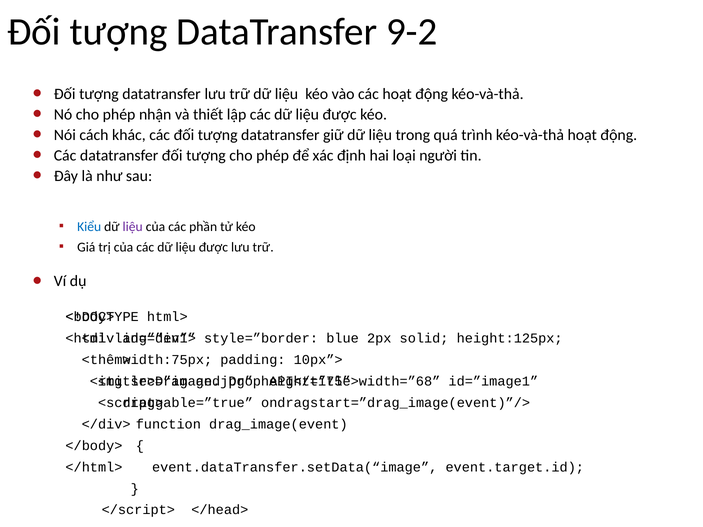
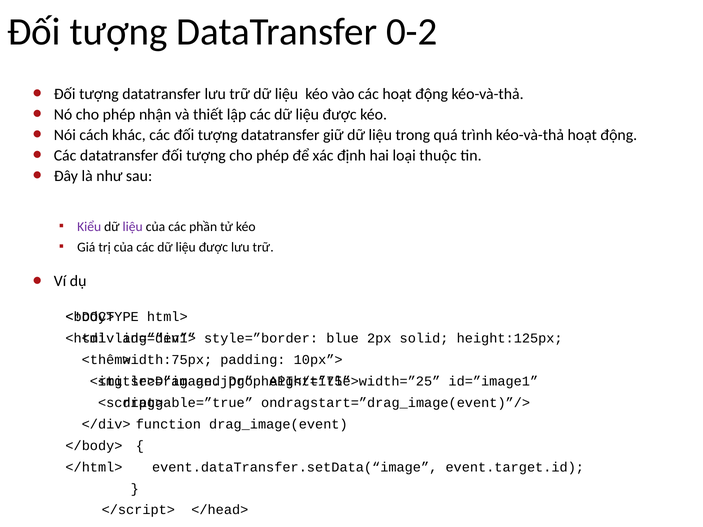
9-2: 9-2 -> 0-2
người: người -> thuộc
Kiểu colour: blue -> purple
width=”68: width=”68 -> width=”25
